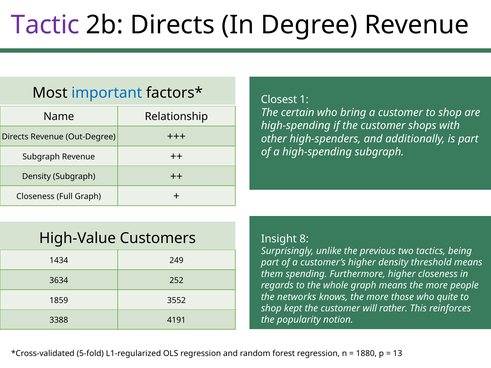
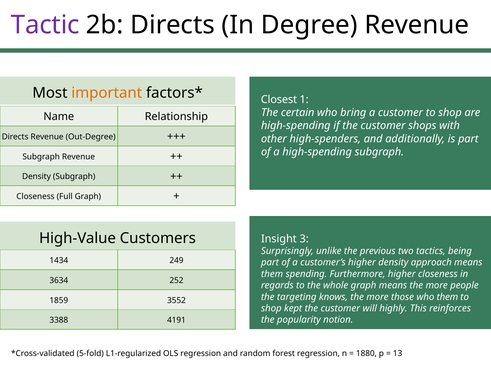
important colour: blue -> orange
8: 8 -> 3
threshold: threshold -> approach
networks: networks -> targeting
who quite: quite -> them
rather: rather -> highly
